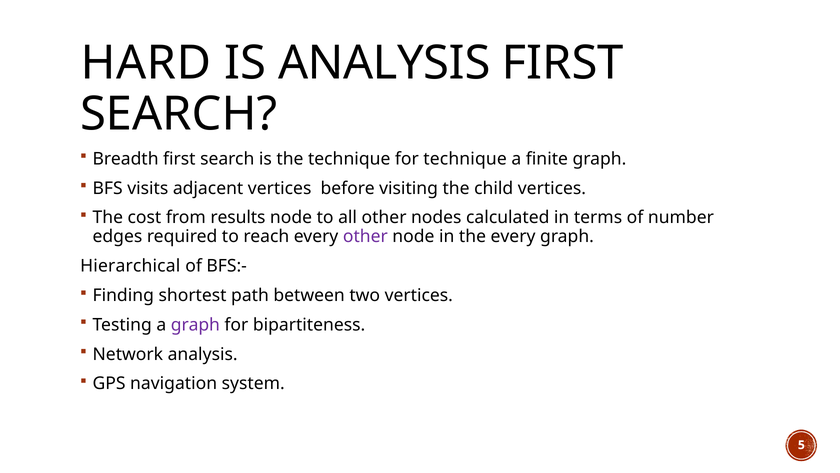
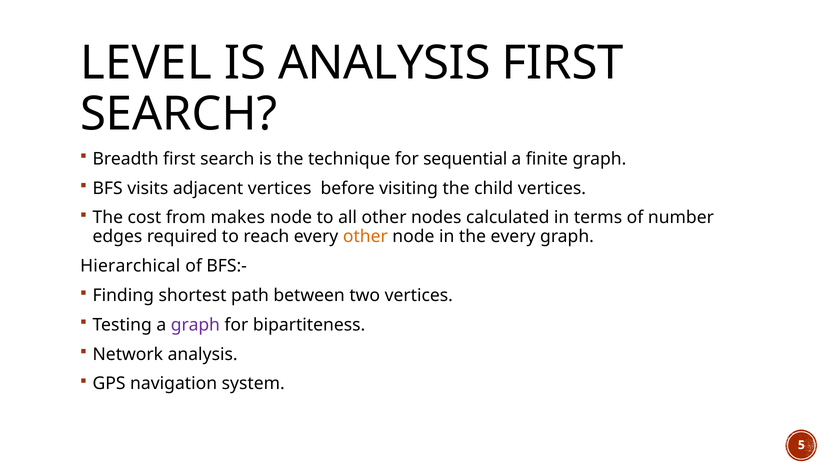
HARD: HARD -> LEVEL
for technique: technique -> sequential
results: results -> makes
other at (365, 236) colour: purple -> orange
